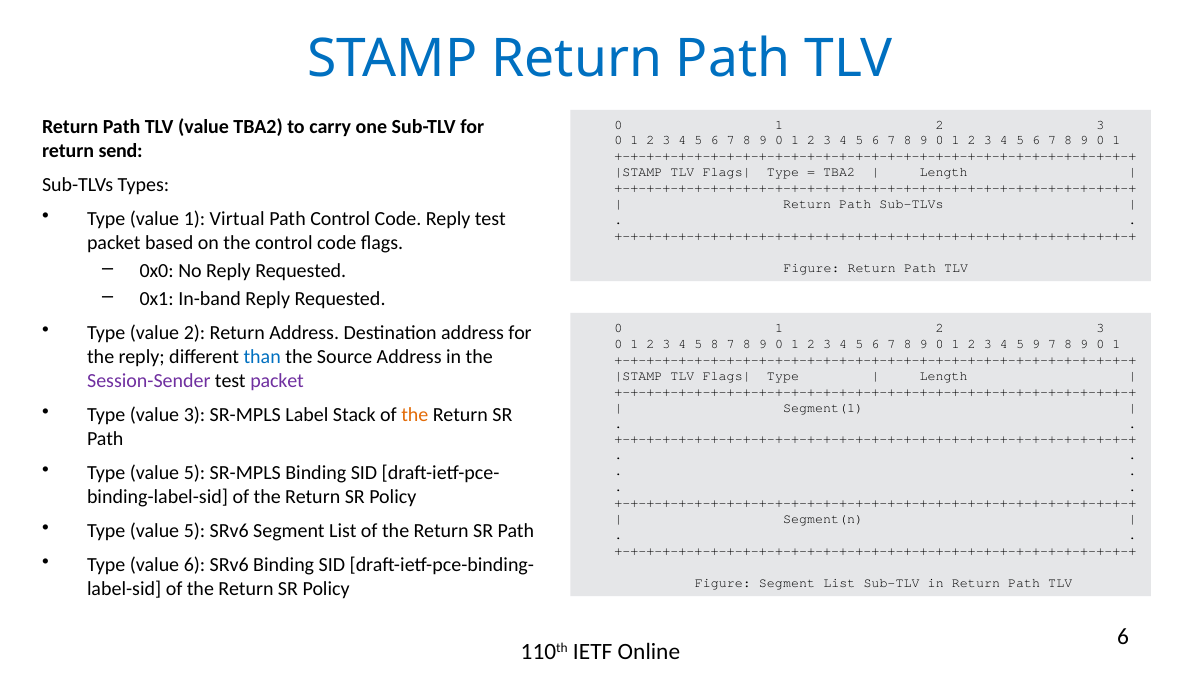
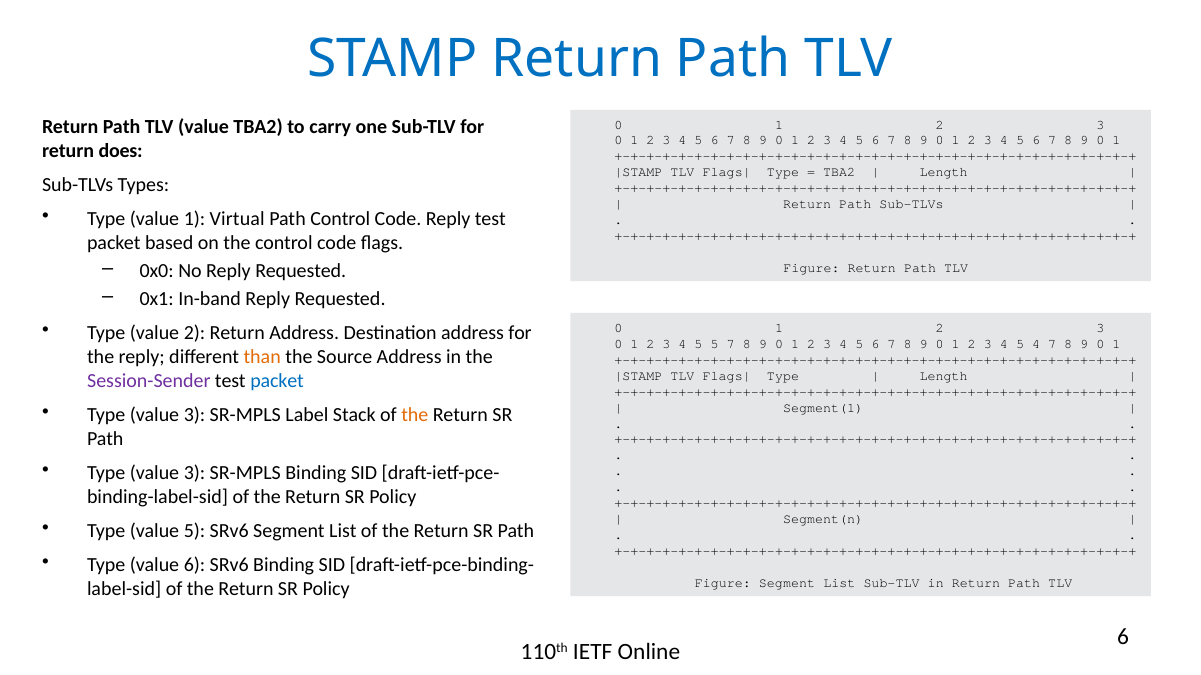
send: send -> does
5 8: 8 -> 5
5 9: 9 -> 4
than colour: blue -> orange
packet at (277, 381) colour: purple -> blue
5 at (195, 473): 5 -> 3
